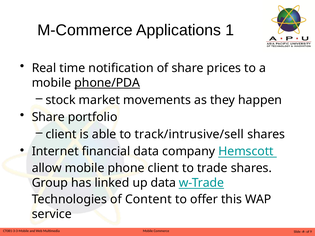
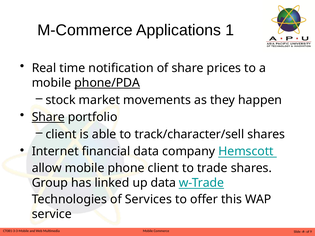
Share at (48, 117) underline: none -> present
track/intrusive/sell: track/intrusive/sell -> track/character/sell
Content: Content -> Services
